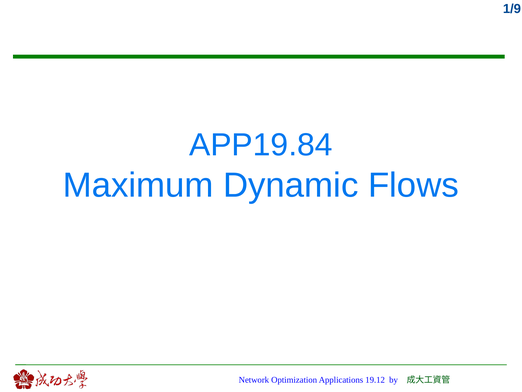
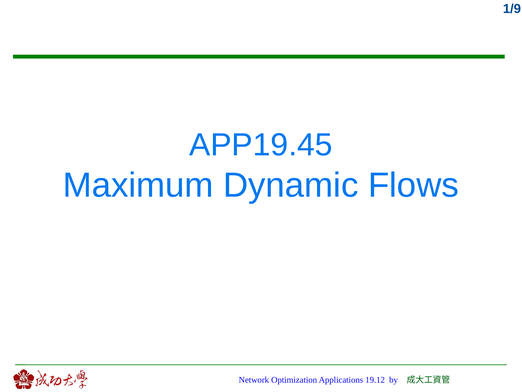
APP19.84: APP19.84 -> APP19.45
